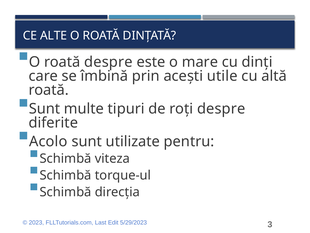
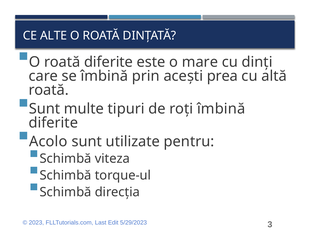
roată despre: despre -> diferite
utile: utile -> prea
roți despre: despre -> îmbină
